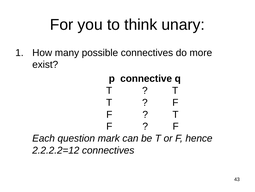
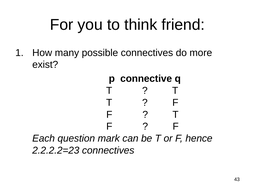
unary: unary -> friend
2.2.2.2=12: 2.2.2.2=12 -> 2.2.2.2=23
